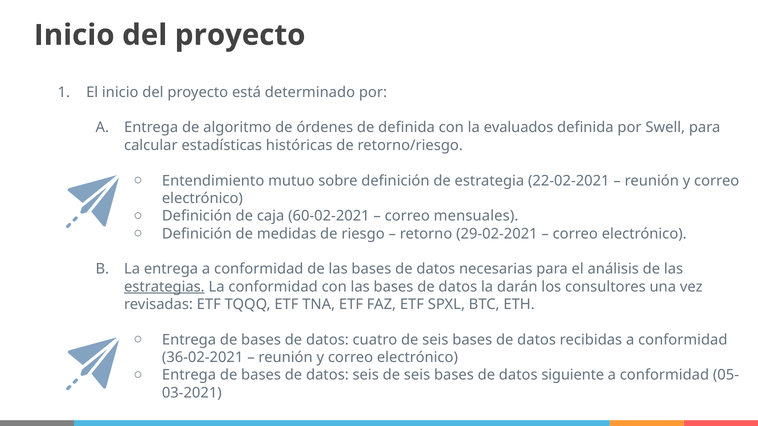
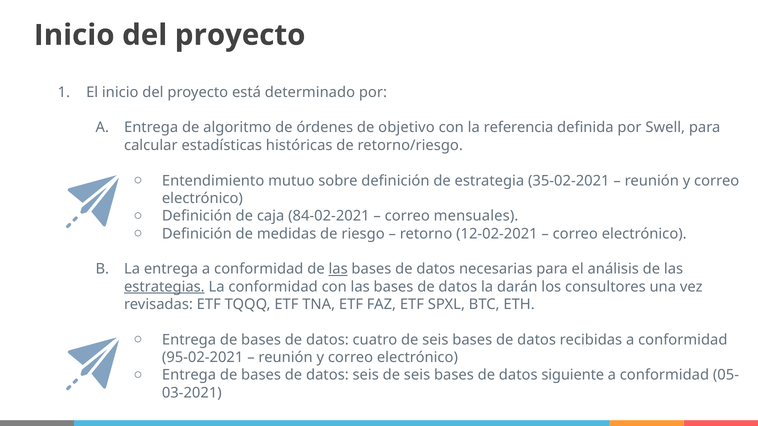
de definida: definida -> objetivo
evaluados: evaluados -> referencia
22-02-2021: 22-02-2021 -> 35-02-2021
60-02-2021: 60-02-2021 -> 84-02-2021
29-02-2021: 29-02-2021 -> 12-02-2021
las at (338, 269) underline: none -> present
36-02-2021: 36-02-2021 -> 95-02-2021
